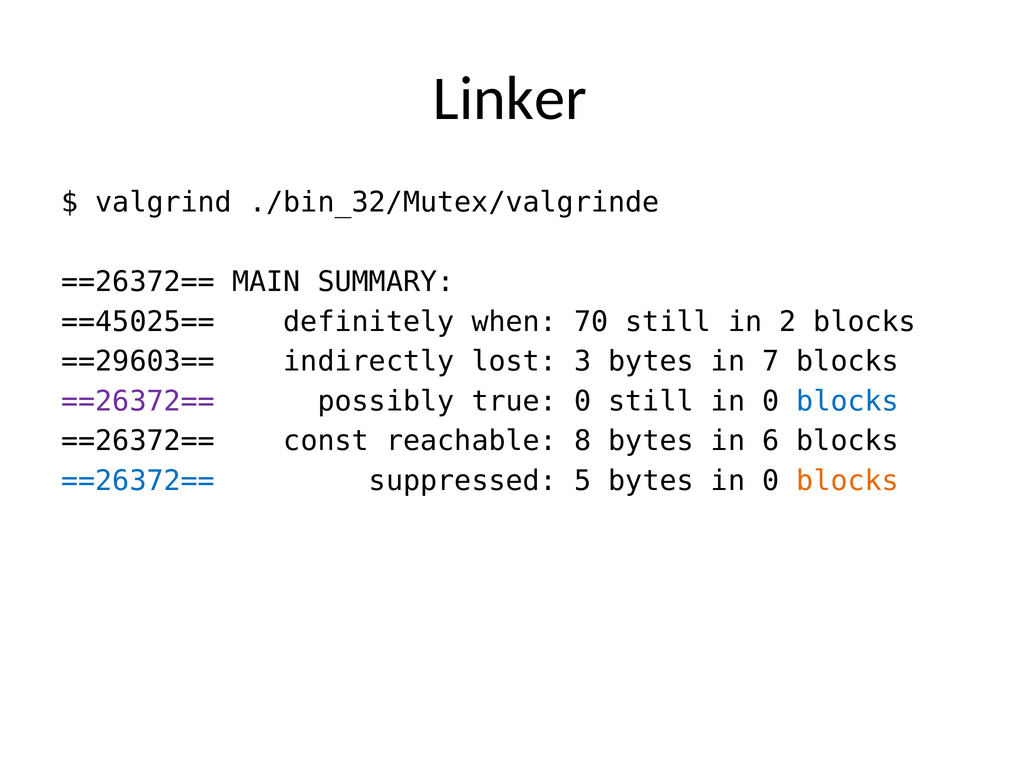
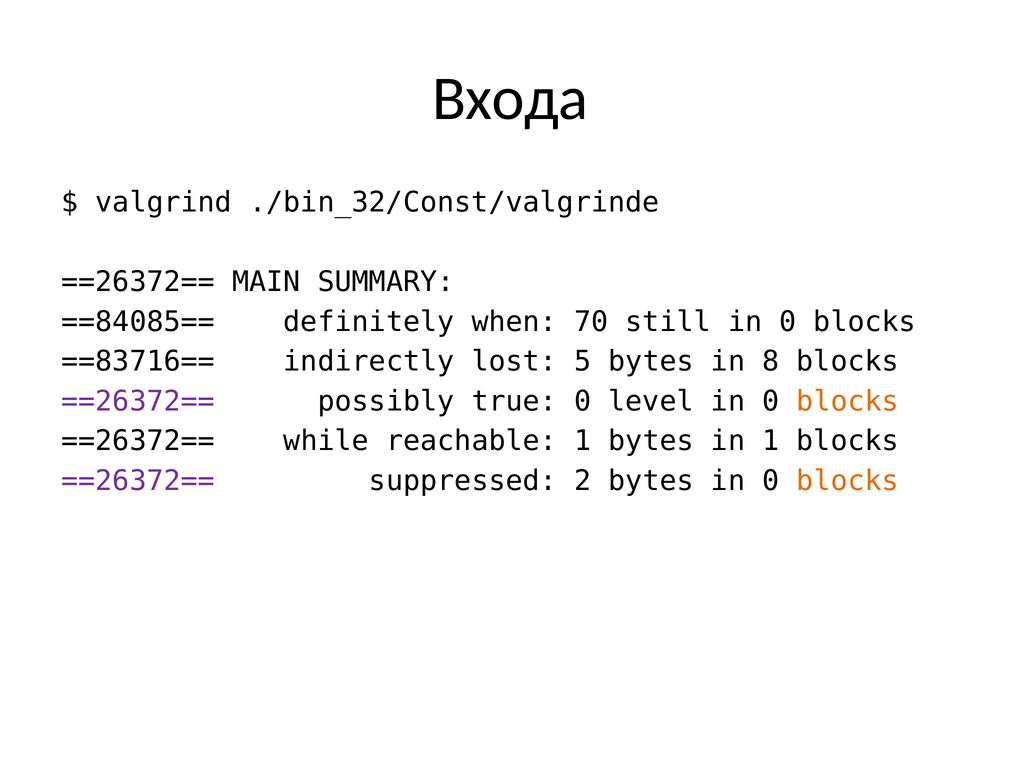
Linker: Linker -> Входа
./bin_32/Mutex/valgrinde: ./bin_32/Mutex/valgrinde -> ./bin_32/Const/valgrinde
==45025==: ==45025== -> ==84085==
2 at (788, 322): 2 -> 0
==29603==: ==29603== -> ==83716==
3: 3 -> 5
7: 7 -> 8
0 still: still -> level
blocks at (848, 401) colour: blue -> orange
const: const -> while
reachable 8: 8 -> 1
in 6: 6 -> 1
==26372== at (138, 481) colour: blue -> purple
5: 5 -> 2
